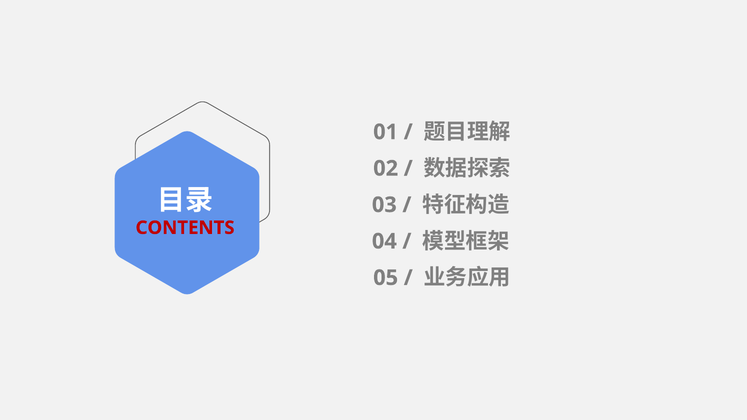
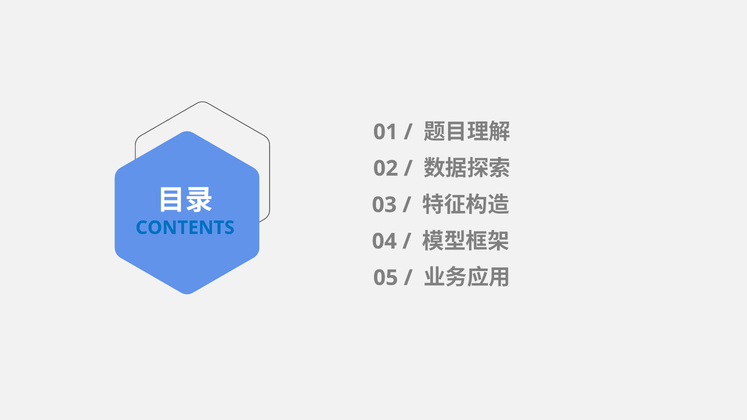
CONTENTS colour: red -> blue
